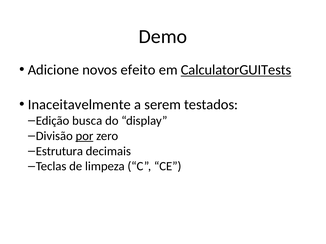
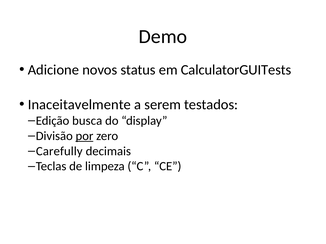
efeito: efeito -> status
CalculatorGUITests underline: present -> none
Estrutura: Estrutura -> Carefully
